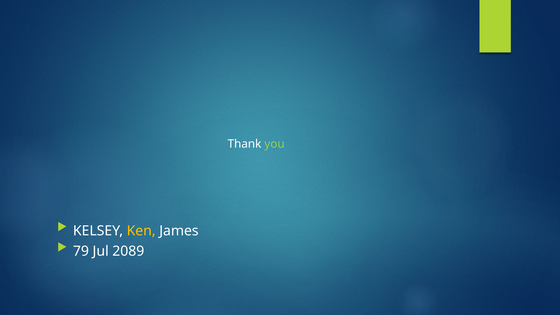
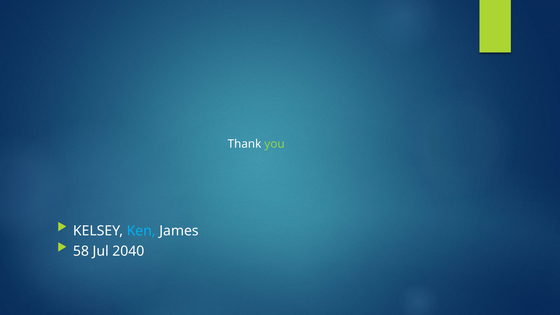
Ken colour: yellow -> light blue
79: 79 -> 58
2089: 2089 -> 2040
